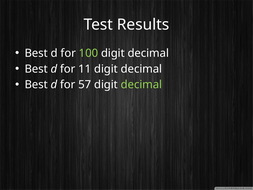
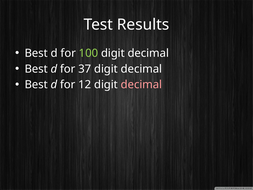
11: 11 -> 37
57: 57 -> 12
decimal at (141, 85) colour: light green -> pink
